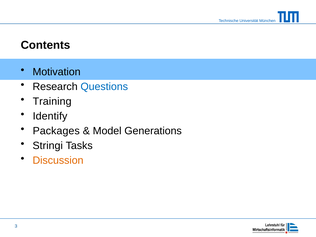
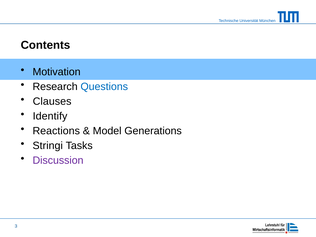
Training: Training -> Clauses
Packages: Packages -> Reactions
Discussion colour: orange -> purple
